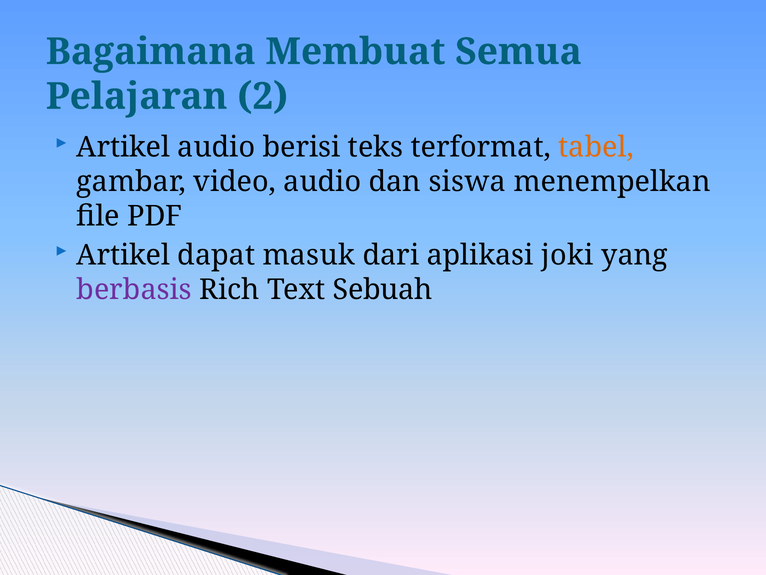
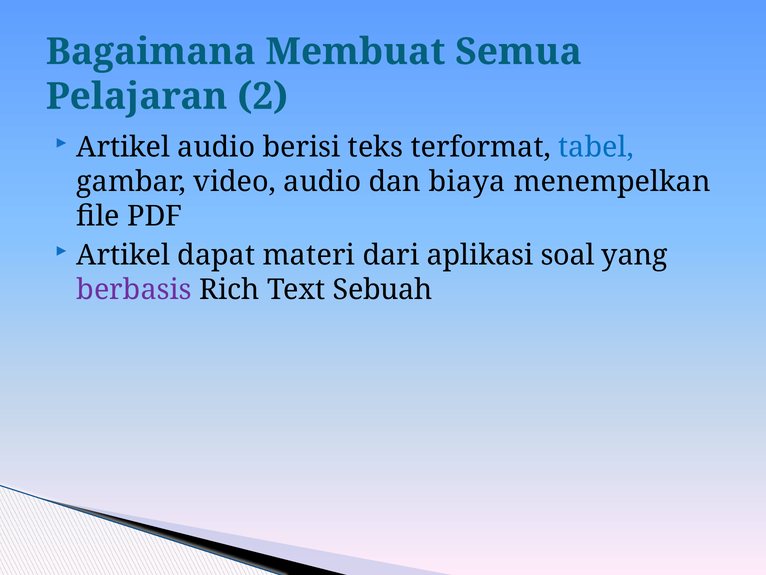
tabel colour: orange -> blue
siswa: siswa -> biaya
masuk: masuk -> materi
joki: joki -> soal
